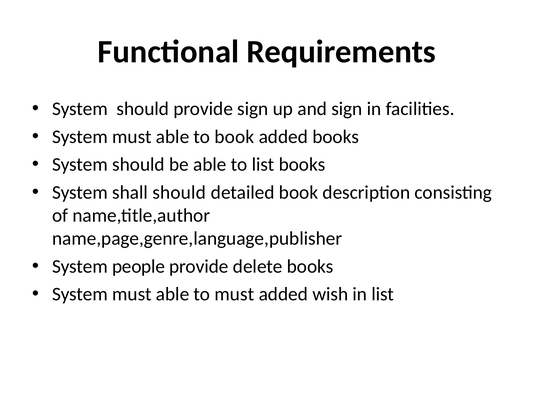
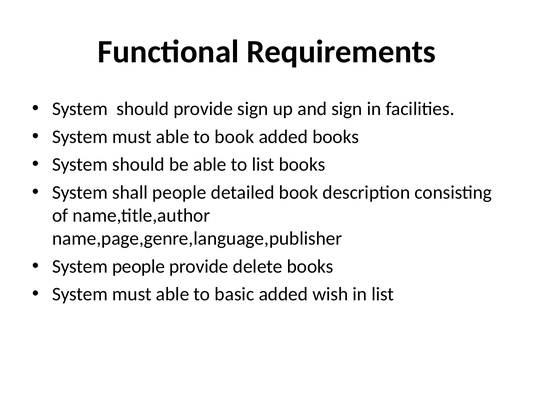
shall should: should -> people
to must: must -> basic
